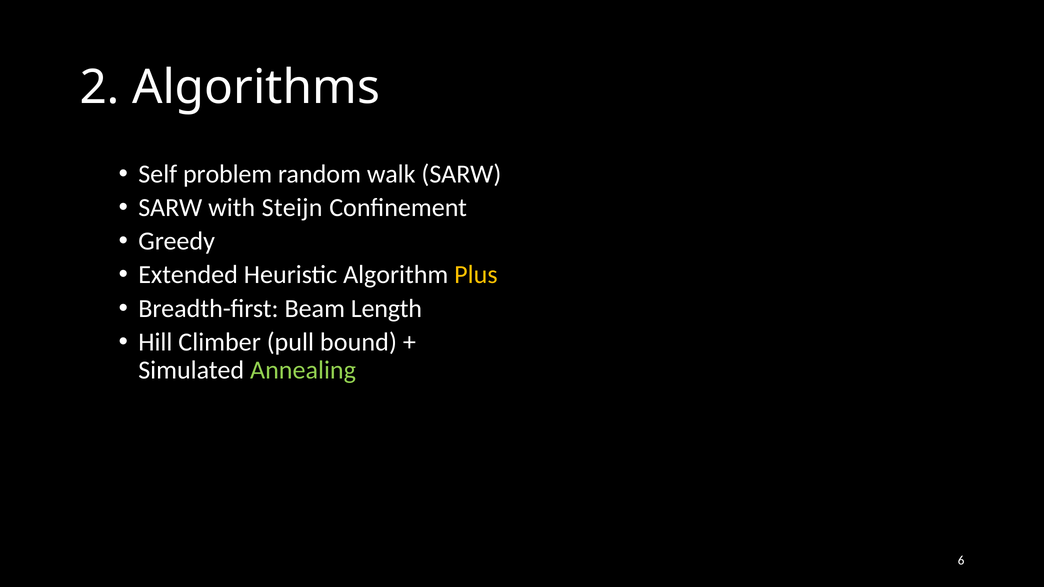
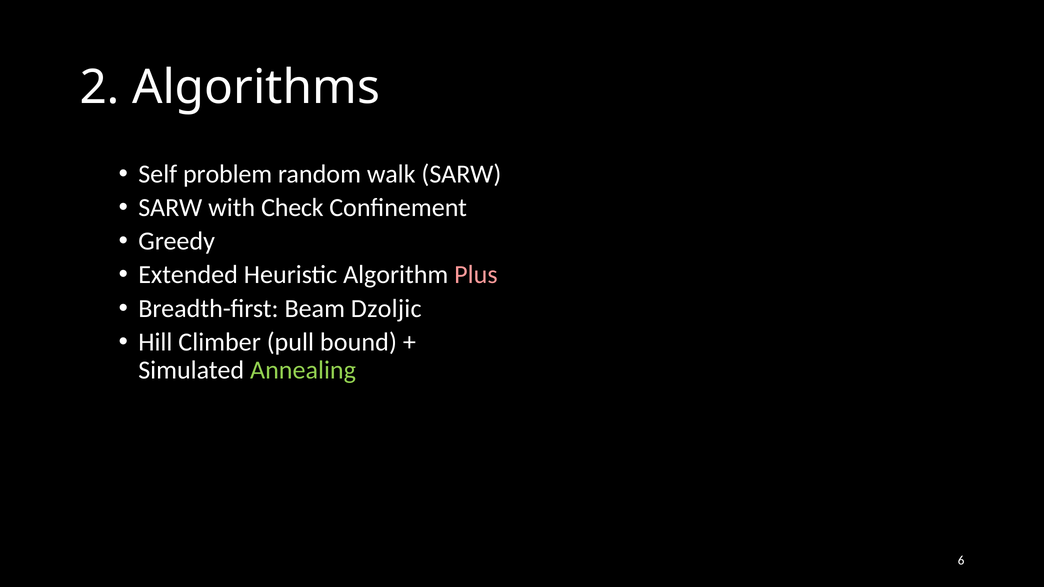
Steijn: Steijn -> Check
Plus colour: yellow -> pink
Length: Length -> Dzoljic
